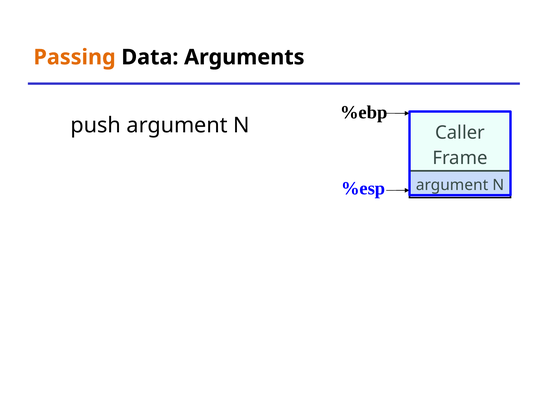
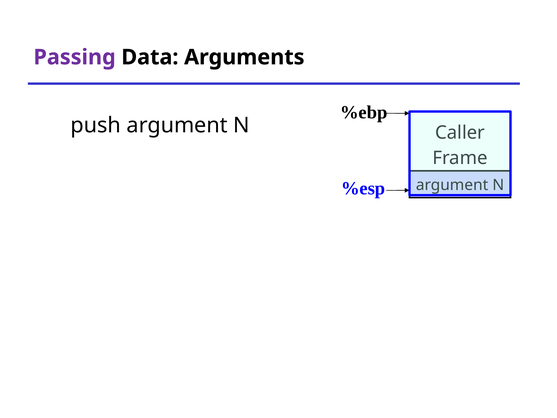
Passing colour: orange -> purple
